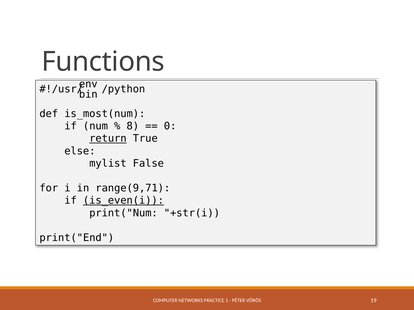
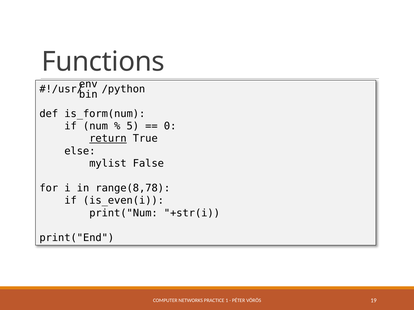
is_most(num: is_most(num -> is_form(num
8: 8 -> 5
range(9,71: range(9,71 -> range(8,78
is_even(i underline: present -> none
